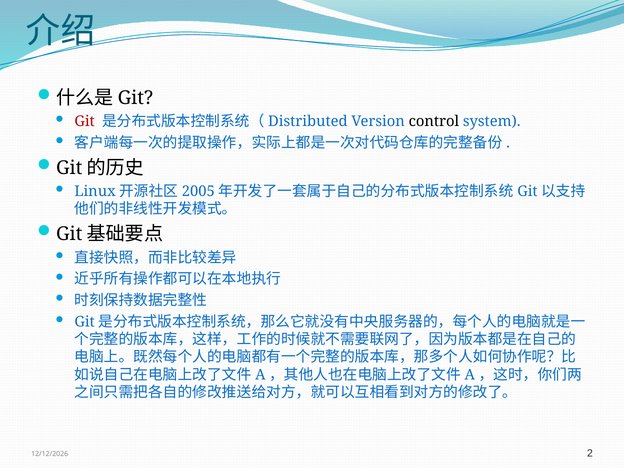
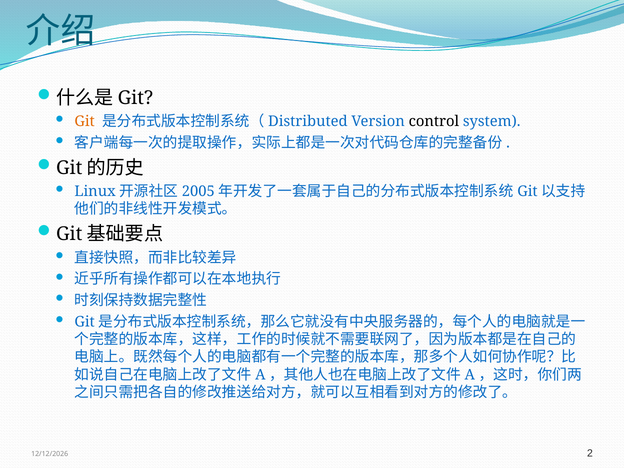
Git at (85, 121) colour: red -> orange
